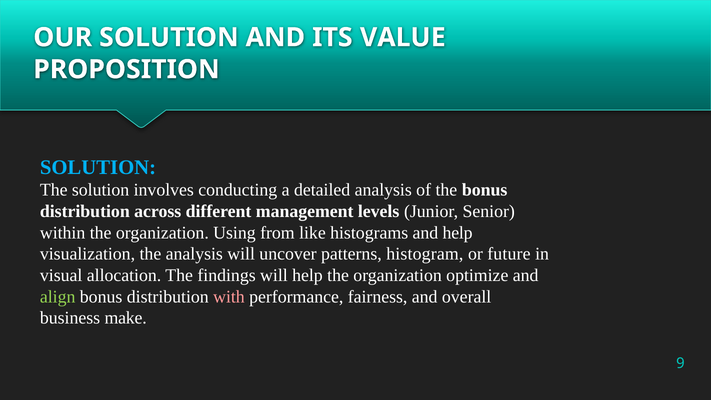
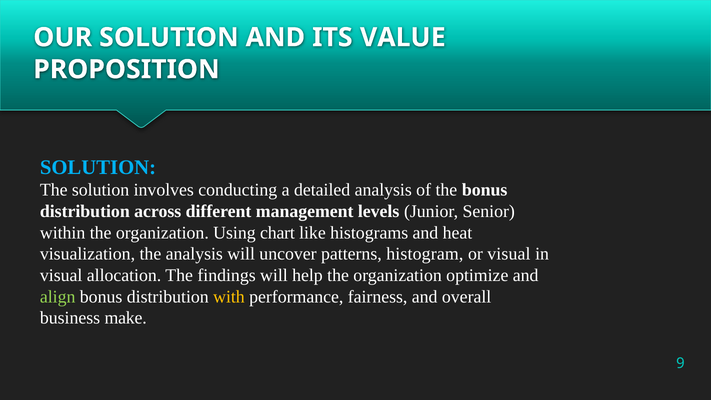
from: from -> chart
and help: help -> heat
or future: future -> visual
with colour: pink -> yellow
